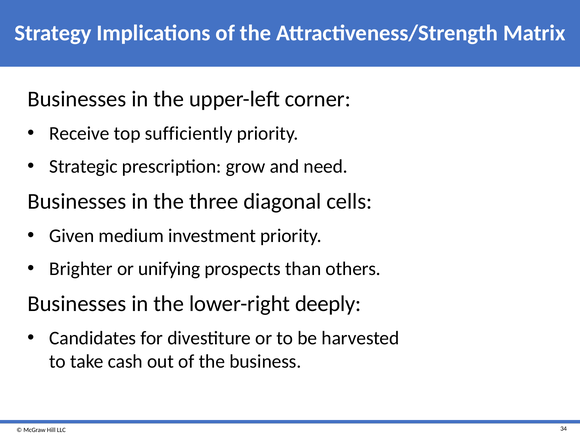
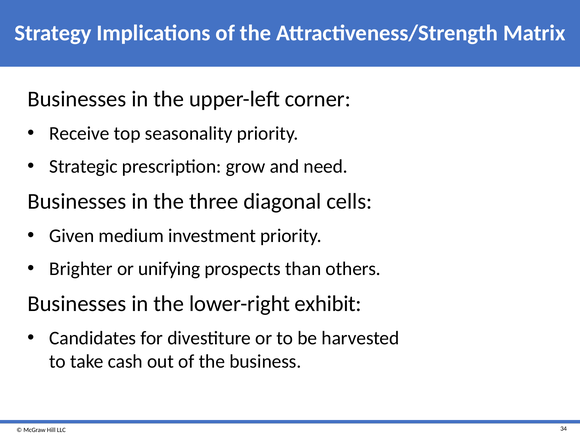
sufficiently: sufficiently -> seasonality
deeply: deeply -> exhibit
